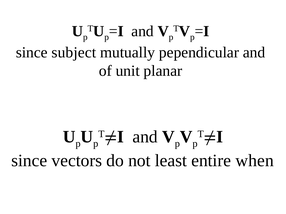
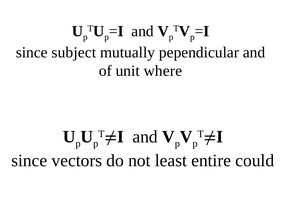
planar: planar -> where
when: when -> could
